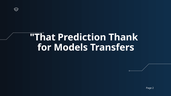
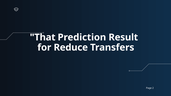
Thank: Thank -> Result
Models: Models -> Reduce
